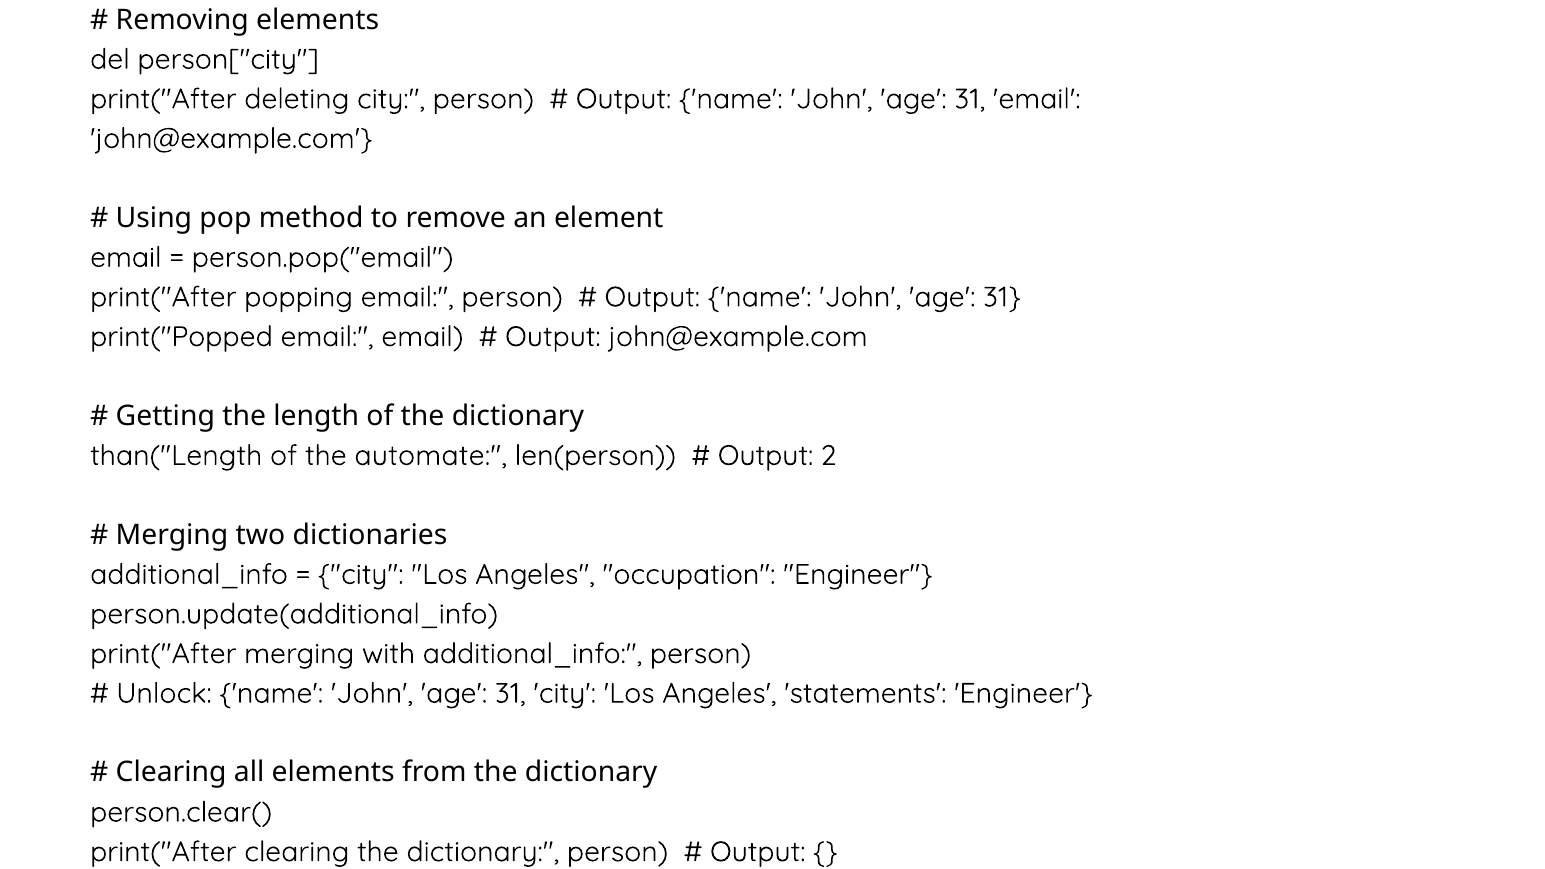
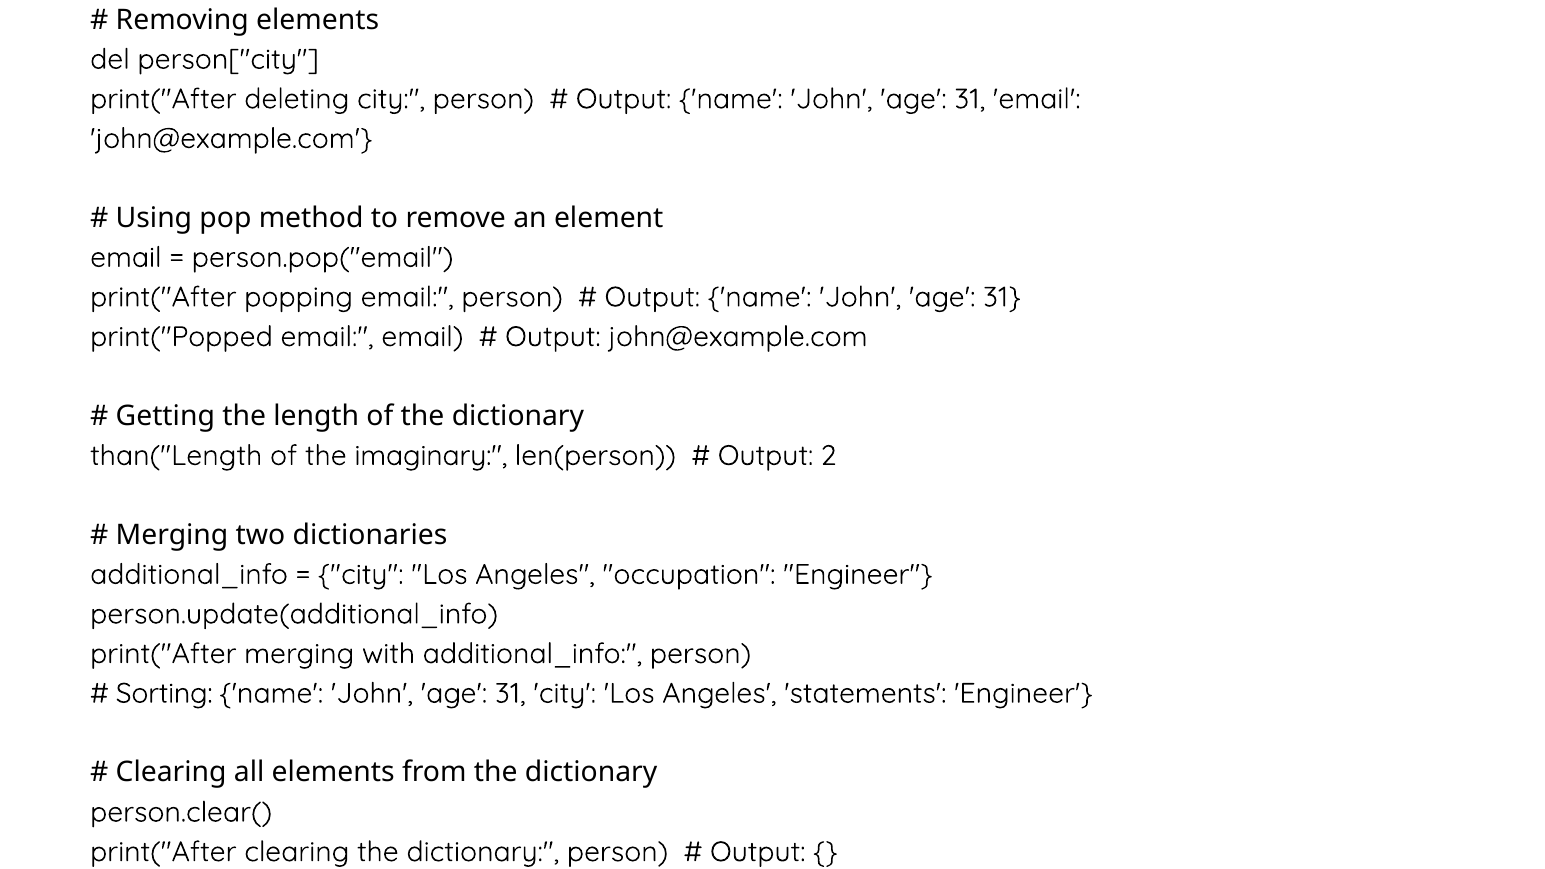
automate: automate -> imaginary
Unlock: Unlock -> Sorting
